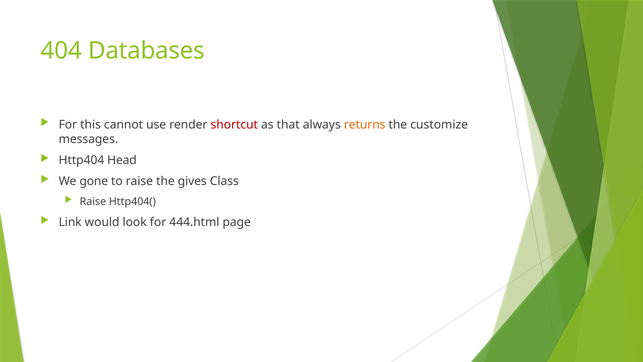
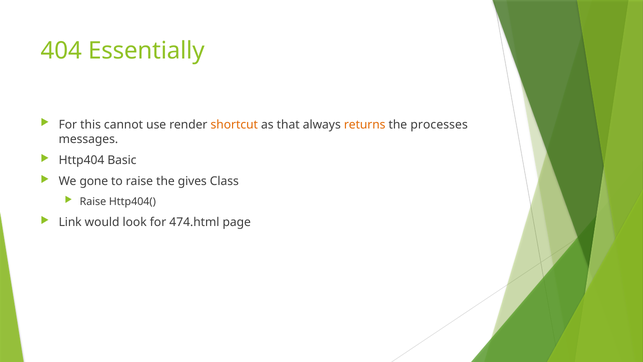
Databases: Databases -> Essentially
shortcut colour: red -> orange
customize: customize -> processes
Head: Head -> Basic
444.html: 444.html -> 474.html
